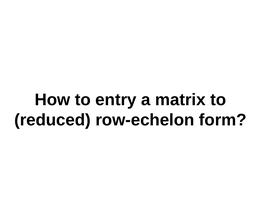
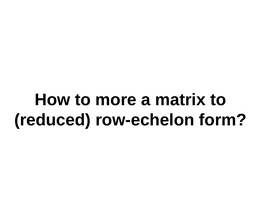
entry: entry -> more
